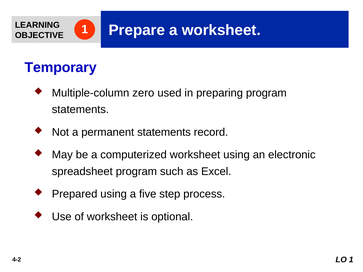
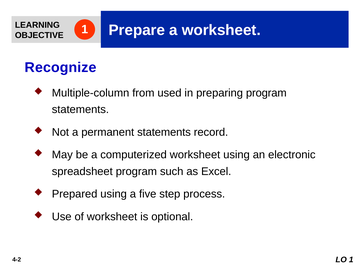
Temporary: Temporary -> Recognize
zero: zero -> from
